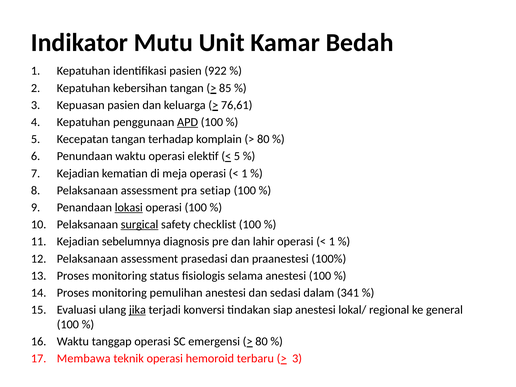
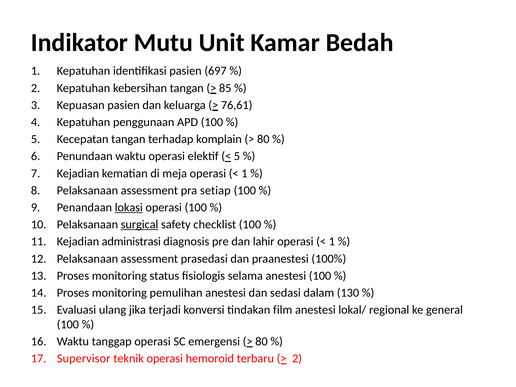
922: 922 -> 697
APD underline: present -> none
sebelumnya: sebelumnya -> administrasi
341: 341 -> 130
jika underline: present -> none
siap: siap -> film
Membawa: Membawa -> Supervisor
3 at (297, 359): 3 -> 2
